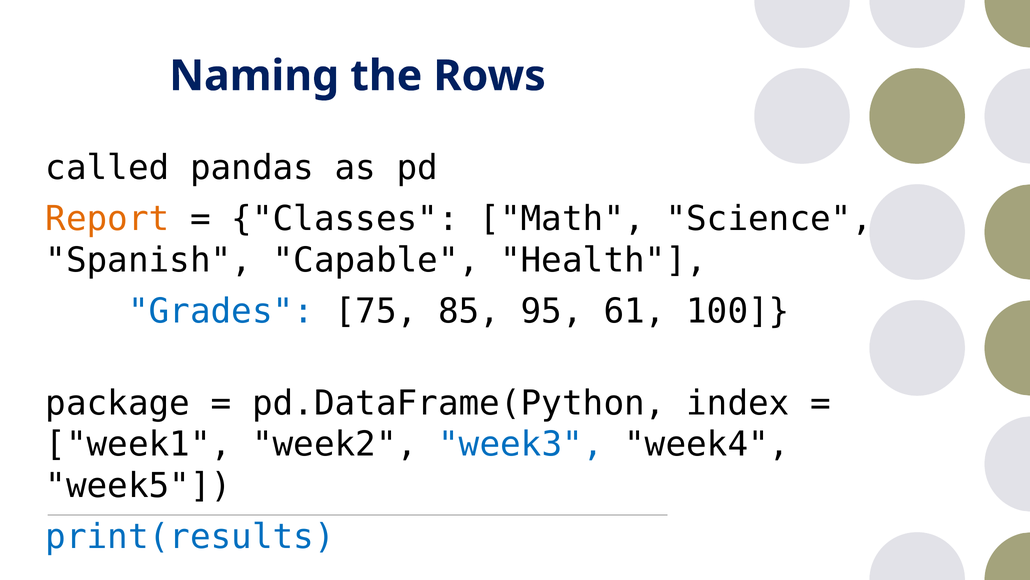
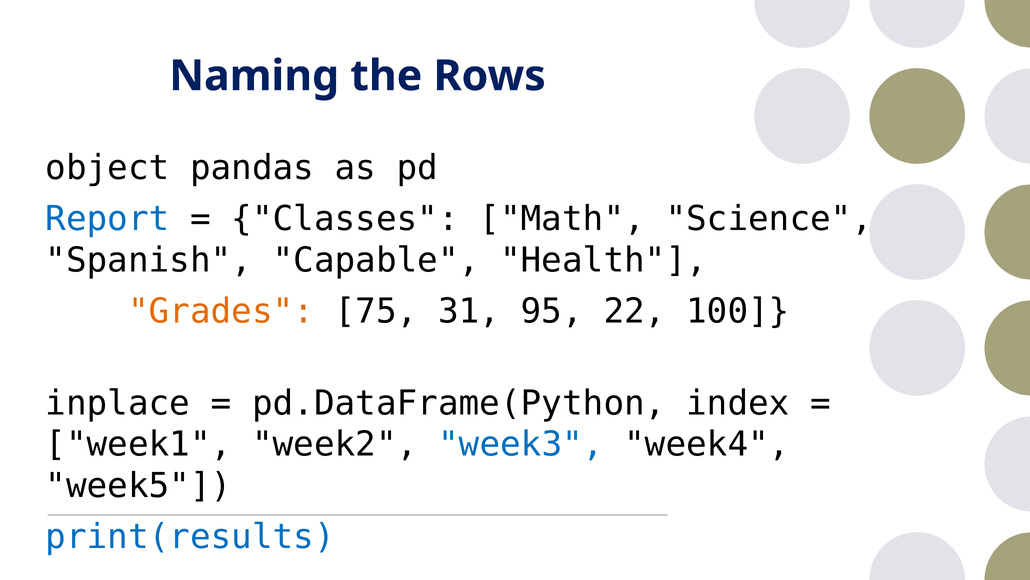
called: called -> object
Report colour: orange -> blue
Grades colour: blue -> orange
85: 85 -> 31
61: 61 -> 22
package: package -> inplace
